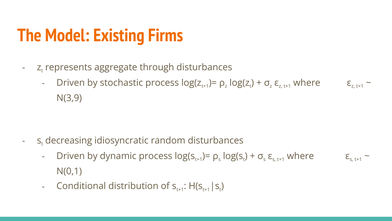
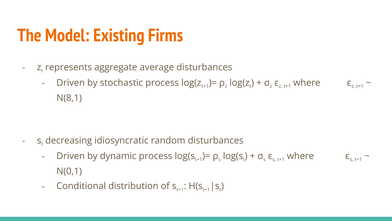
through: through -> average
N(3,9: N(3,9 -> N(8,1
